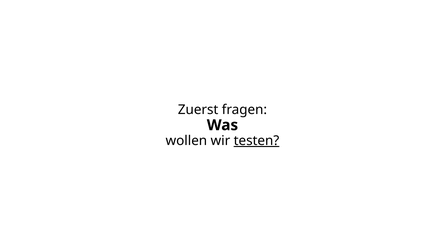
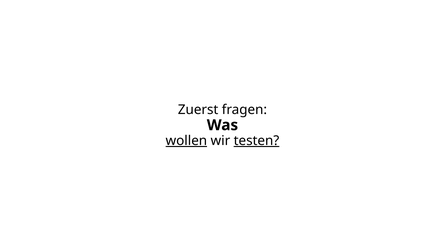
wollen underline: none -> present
